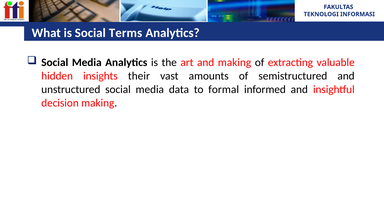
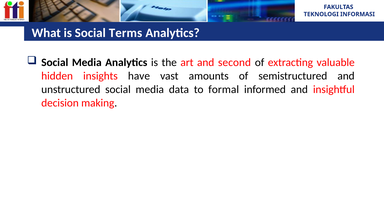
and making: making -> second
their: their -> have
